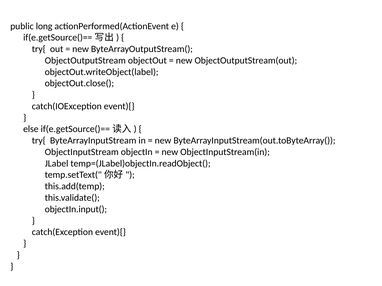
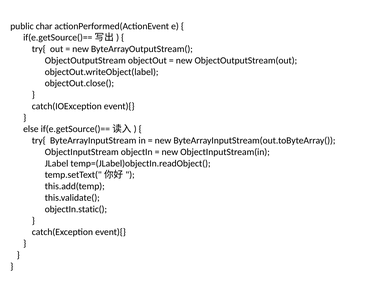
long: long -> char
objectIn.input(: objectIn.input( -> objectIn.static(
